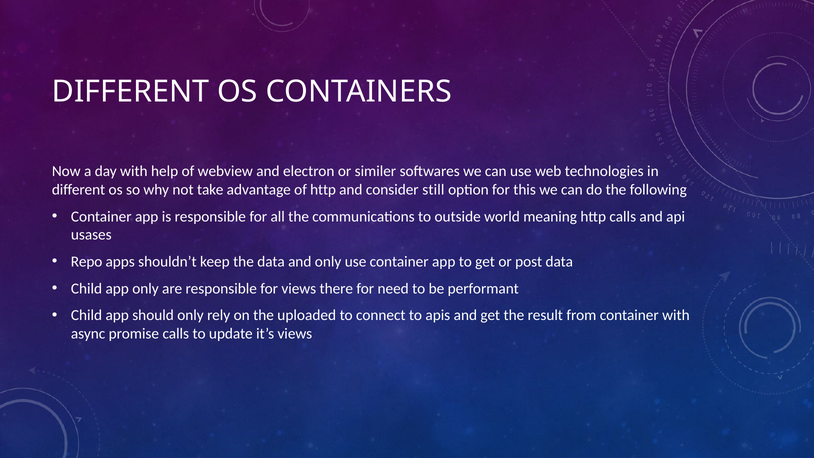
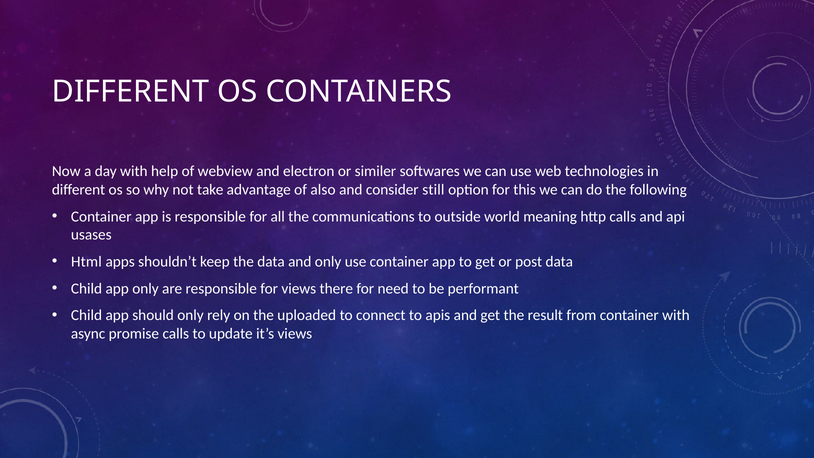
of http: http -> also
Repo: Repo -> Html
